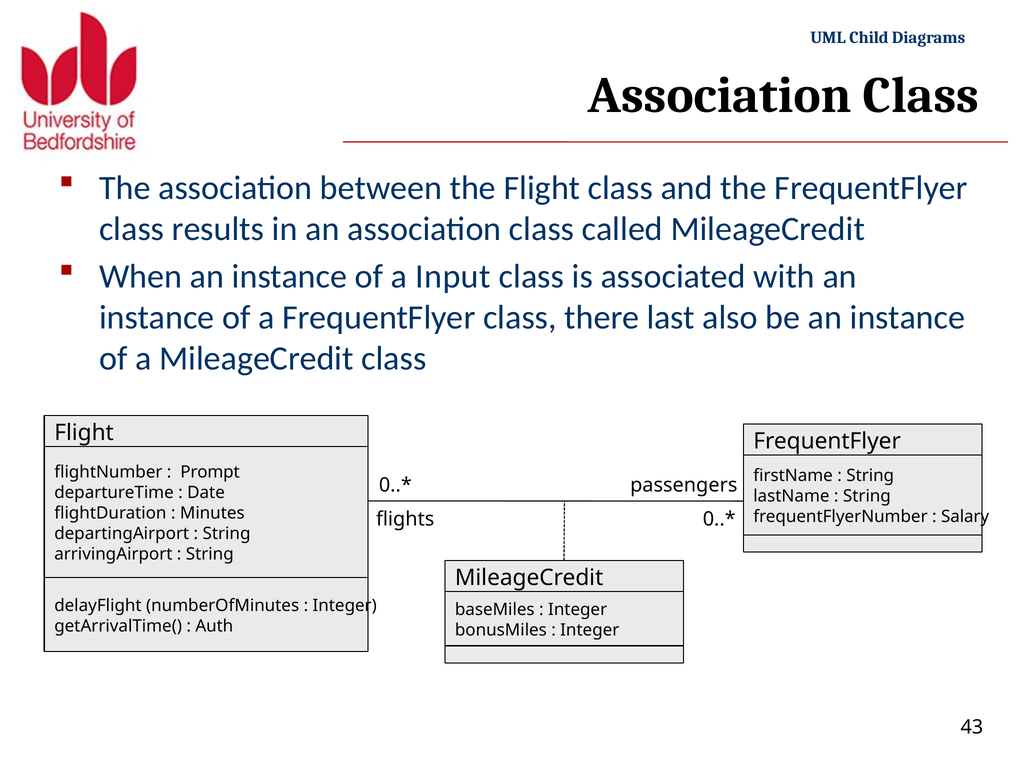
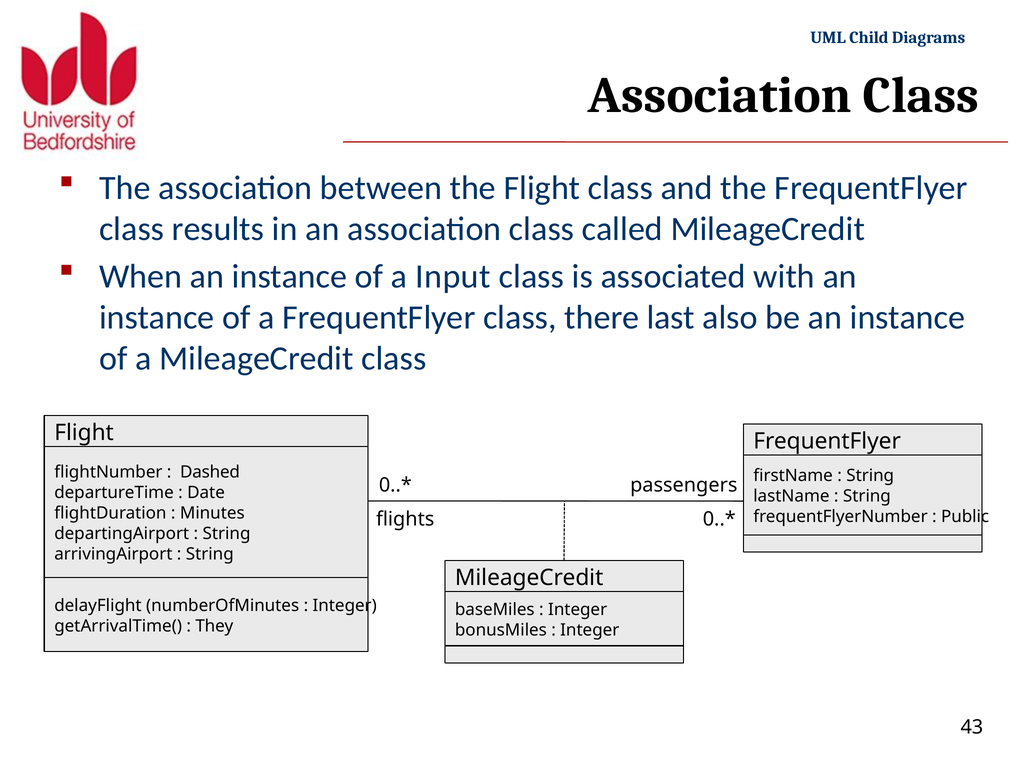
Prompt: Prompt -> Dashed
Salary: Salary -> Public
Auth: Auth -> They
